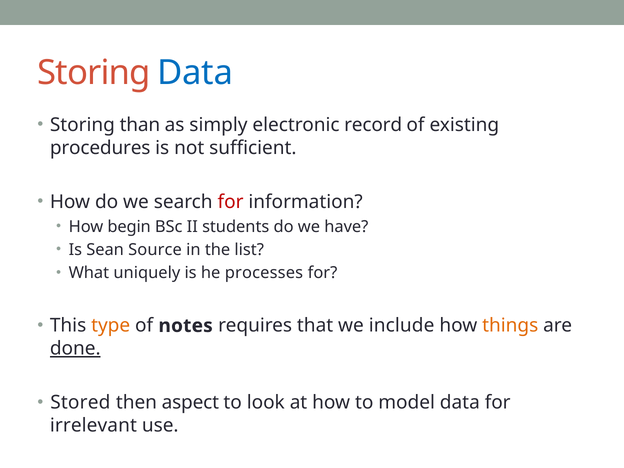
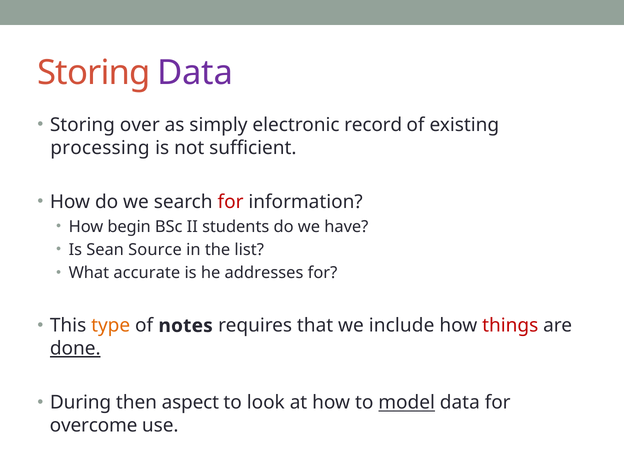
Data at (195, 73) colour: blue -> purple
than: than -> over
procedures: procedures -> processing
uniquely: uniquely -> accurate
processes: processes -> addresses
things colour: orange -> red
Stored: Stored -> During
model underline: none -> present
irrelevant: irrelevant -> overcome
